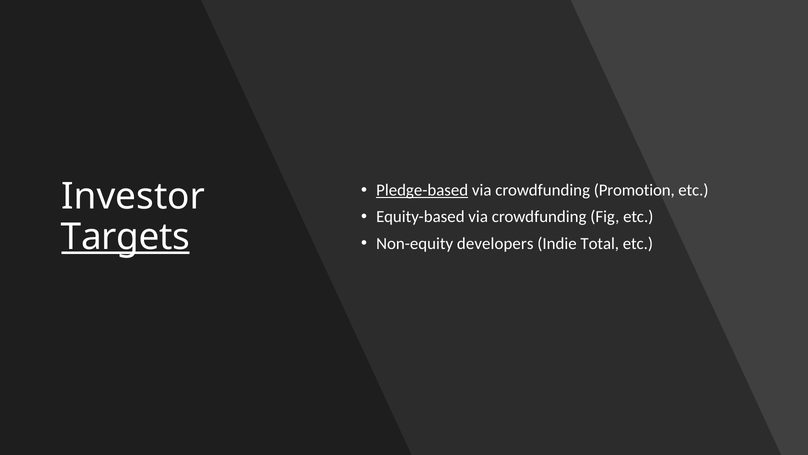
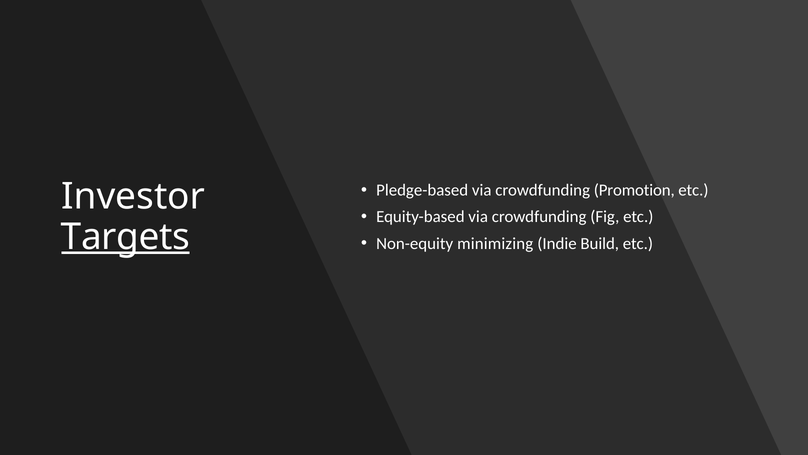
Pledge-based underline: present -> none
developers: developers -> minimizing
Total: Total -> Build
